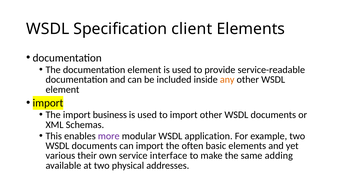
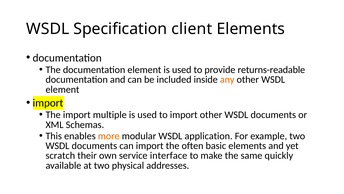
service-readable: service-readable -> returns-readable
business: business -> multiple
more colour: purple -> orange
various: various -> scratch
adding: adding -> quickly
